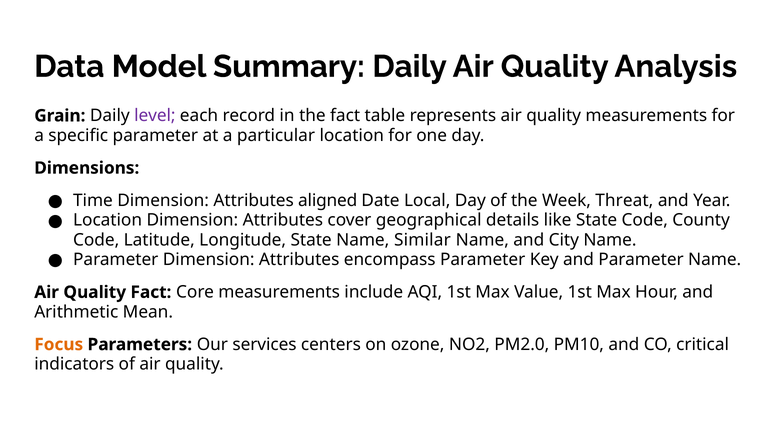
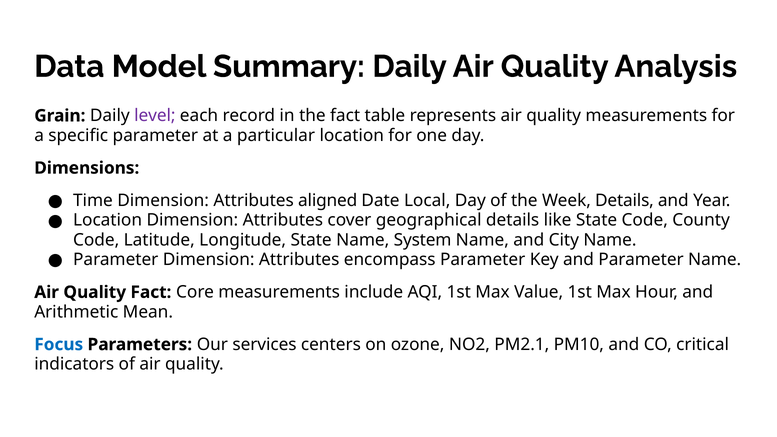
Week Threat: Threat -> Details
Similar: Similar -> System
Focus colour: orange -> blue
PM2.0: PM2.0 -> PM2.1
